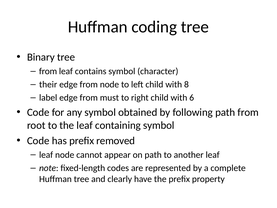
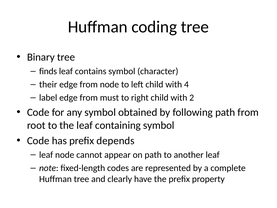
from at (48, 71): from -> finds
8: 8 -> 4
6: 6 -> 2
removed: removed -> depends
